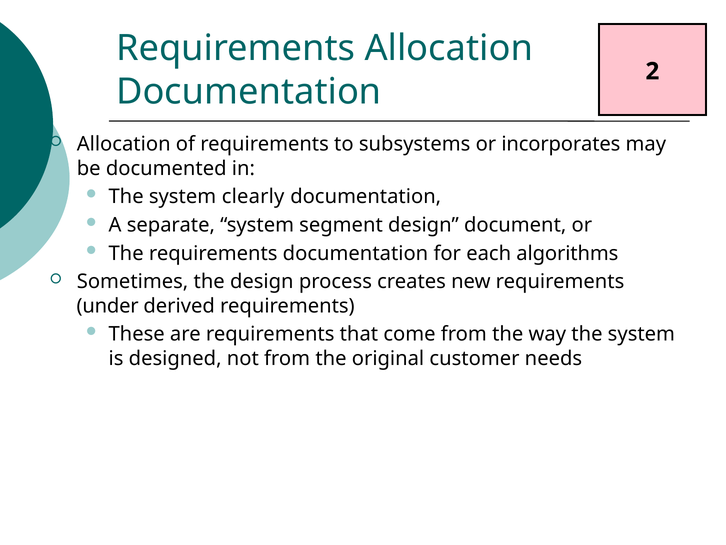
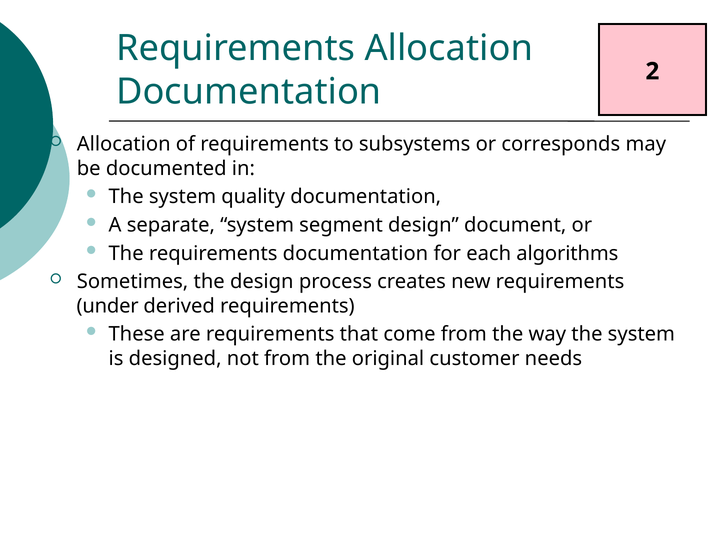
incorporates: incorporates -> corresponds
clearly: clearly -> quality
